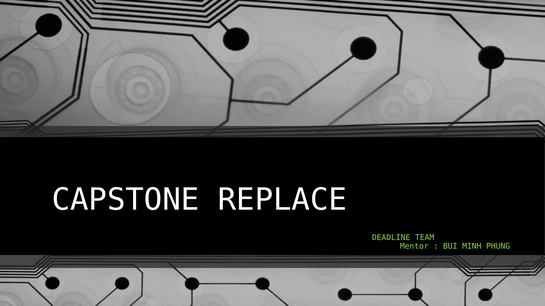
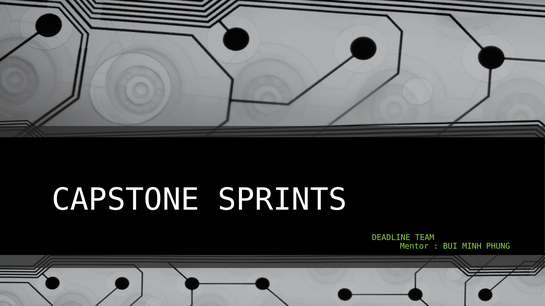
REPLACE: REPLACE -> SPRINTS
